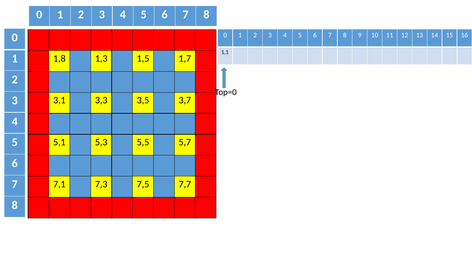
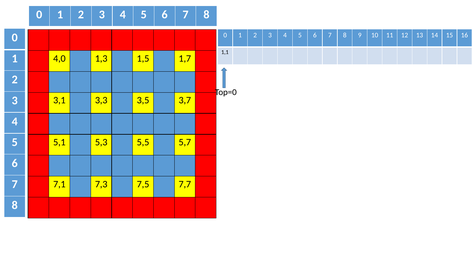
1,8: 1,8 -> 4,0
